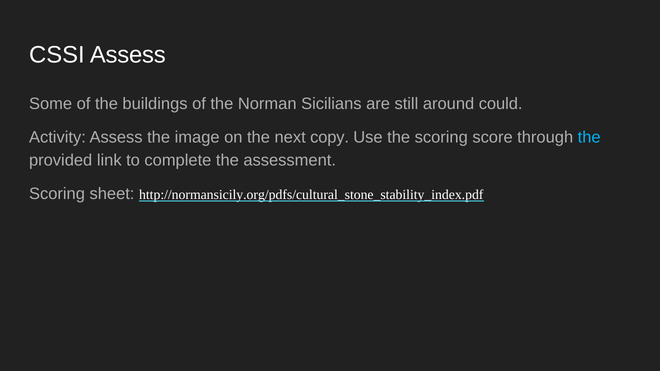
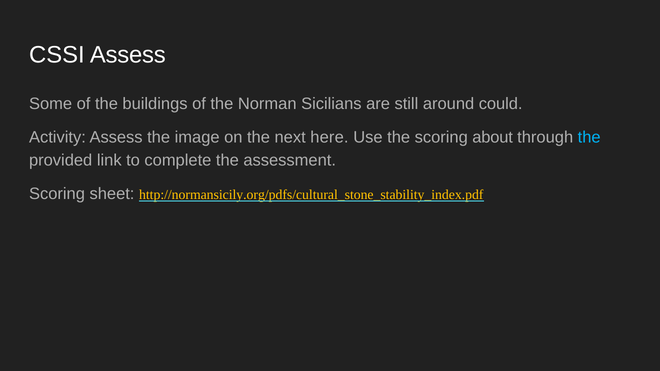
copy: copy -> here
score: score -> about
http://normansicily.org/pdfs/cultural_stone_stability_index.pdf colour: white -> yellow
